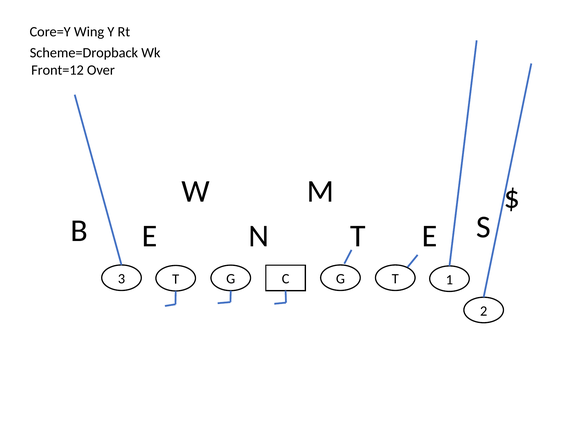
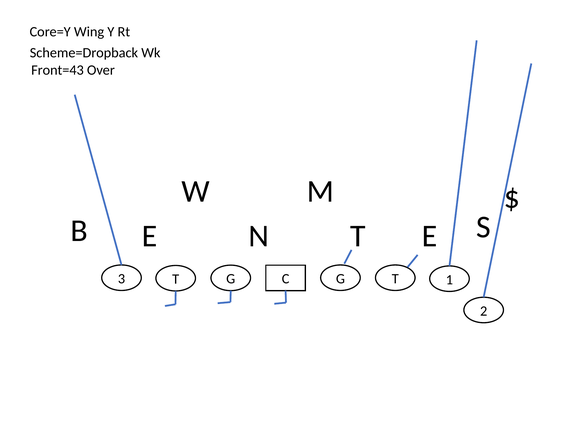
Front=12: Front=12 -> Front=43
